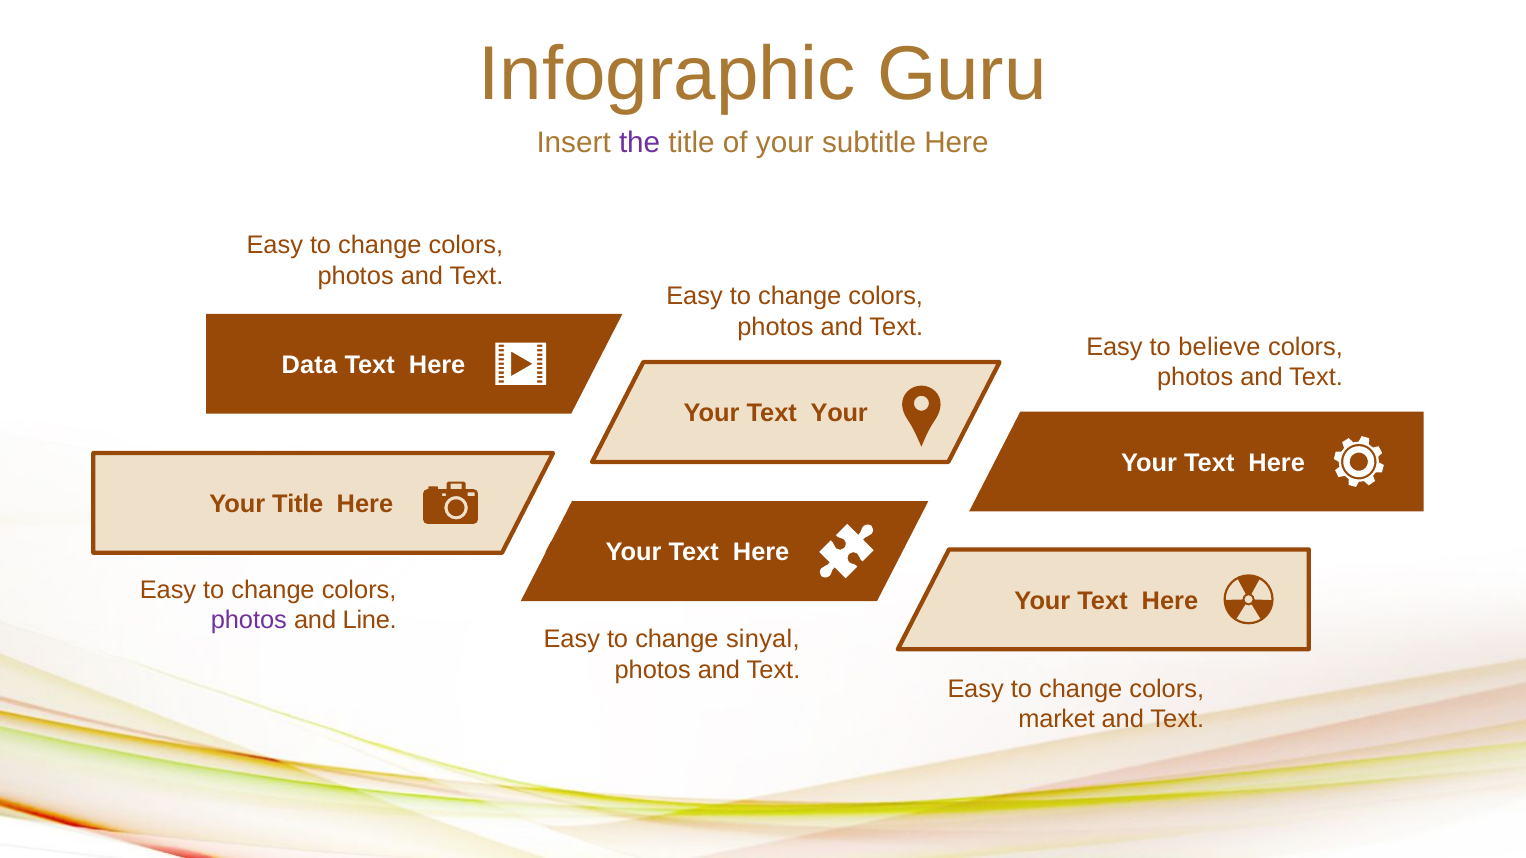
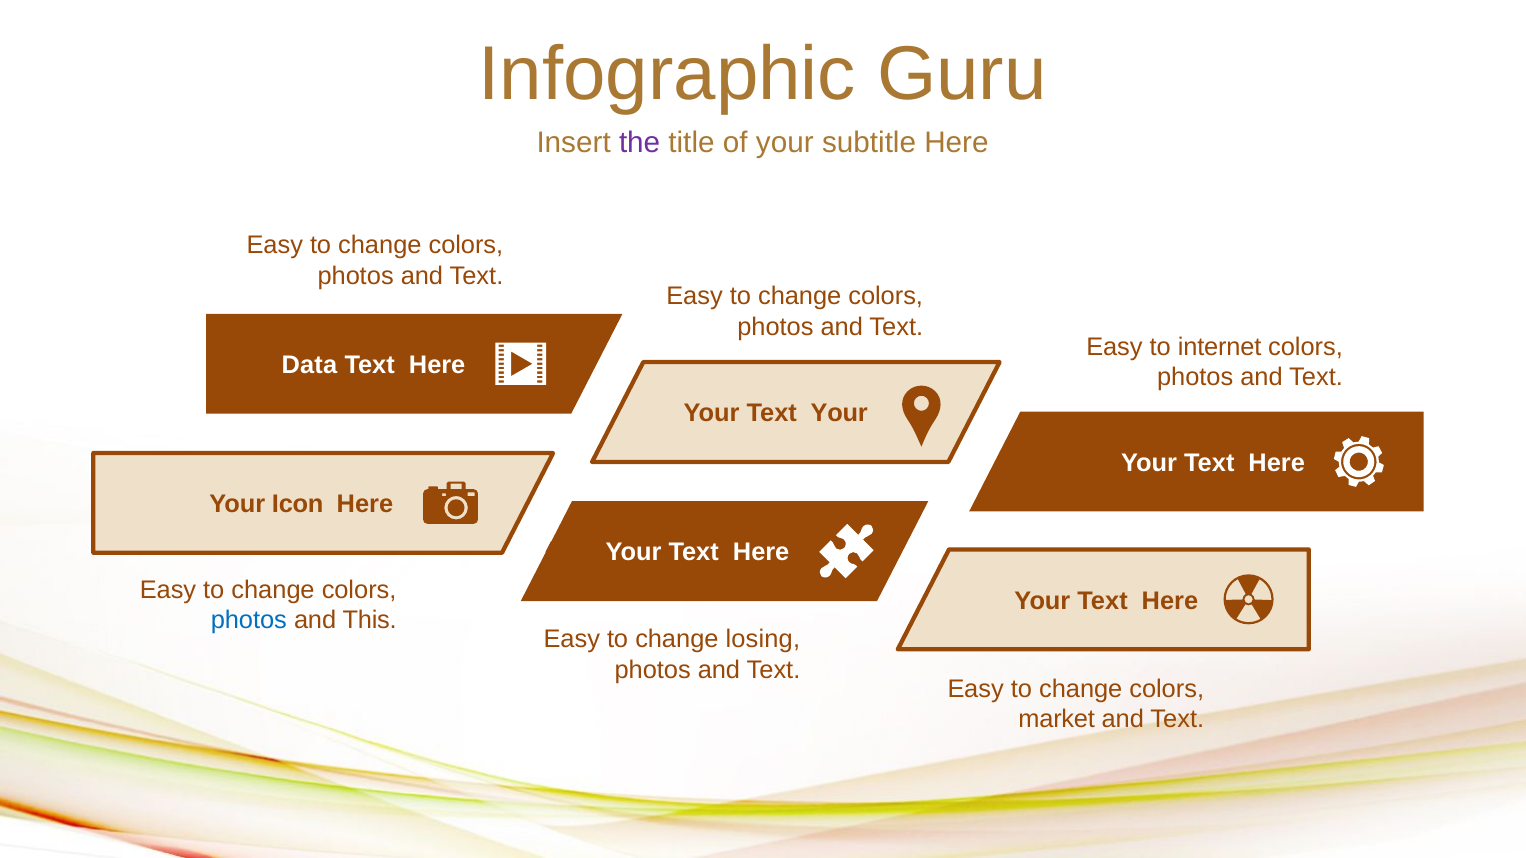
believe: believe -> internet
Your Title: Title -> Icon
photos at (249, 621) colour: purple -> blue
Line: Line -> This
sinyal: sinyal -> losing
